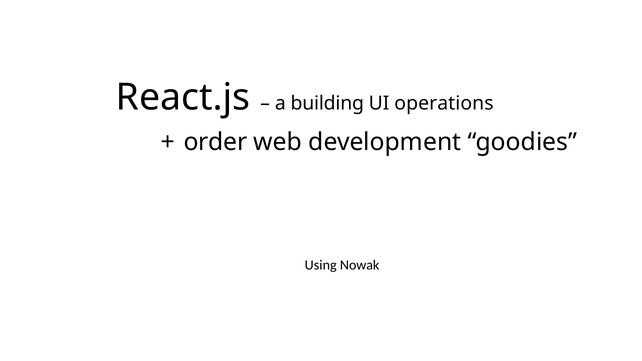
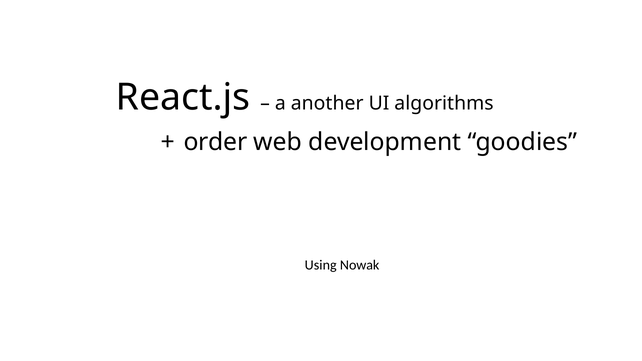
building: building -> another
operations: operations -> algorithms
